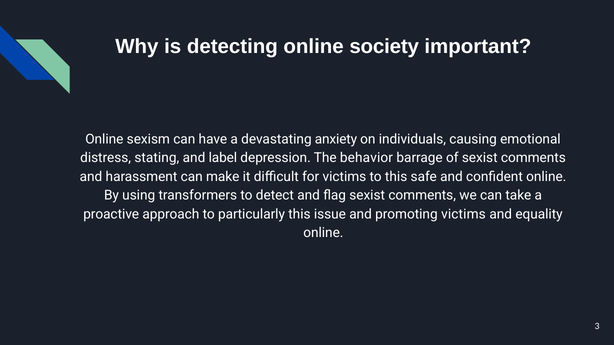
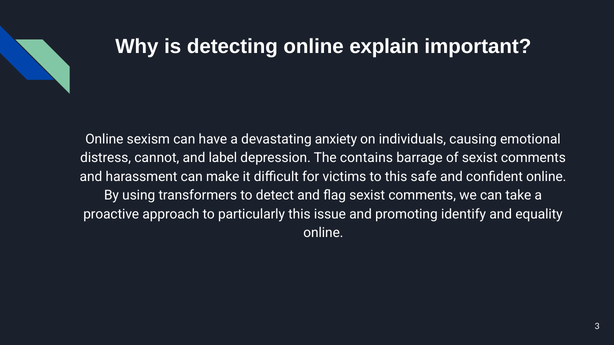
society: society -> explain
stating: stating -> cannot
behavior: behavior -> contains
promoting victims: victims -> identify
